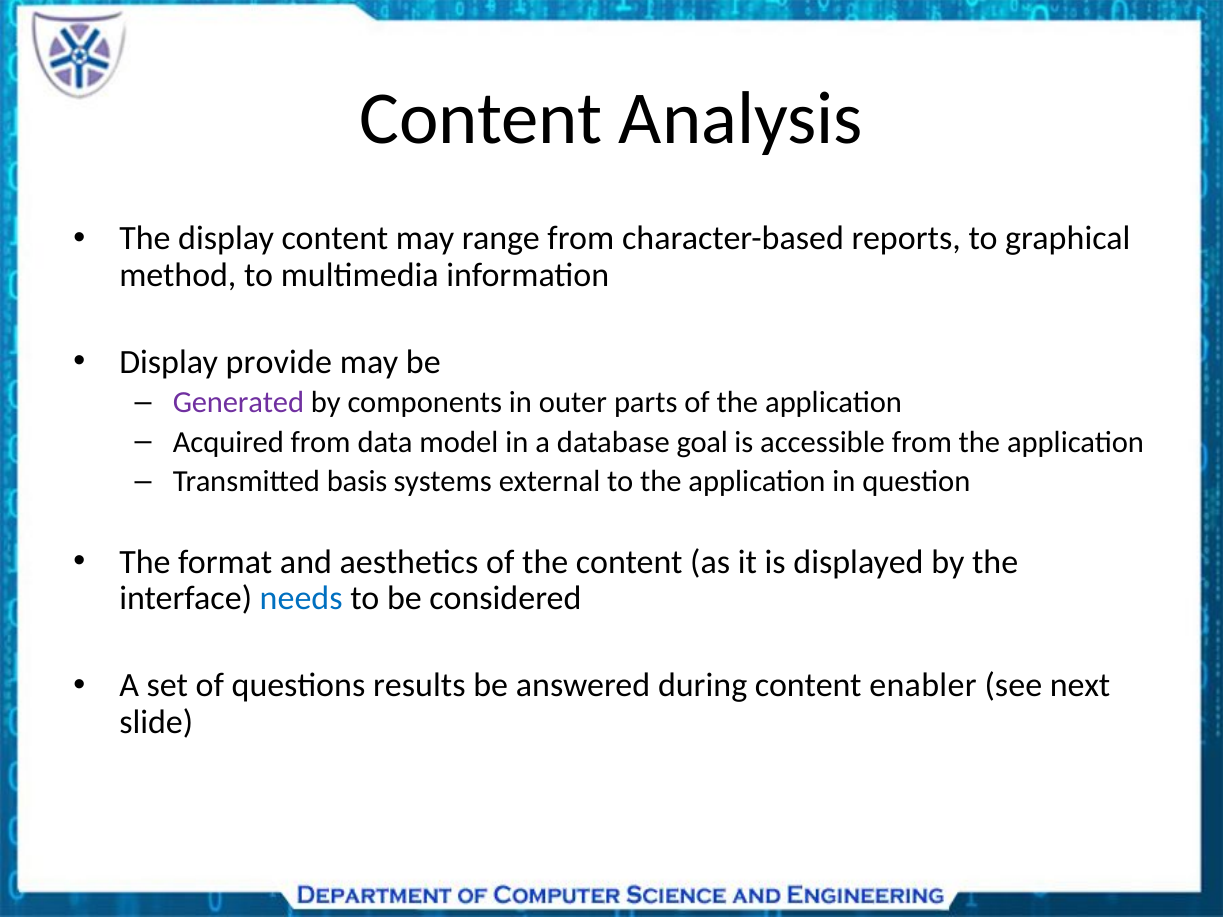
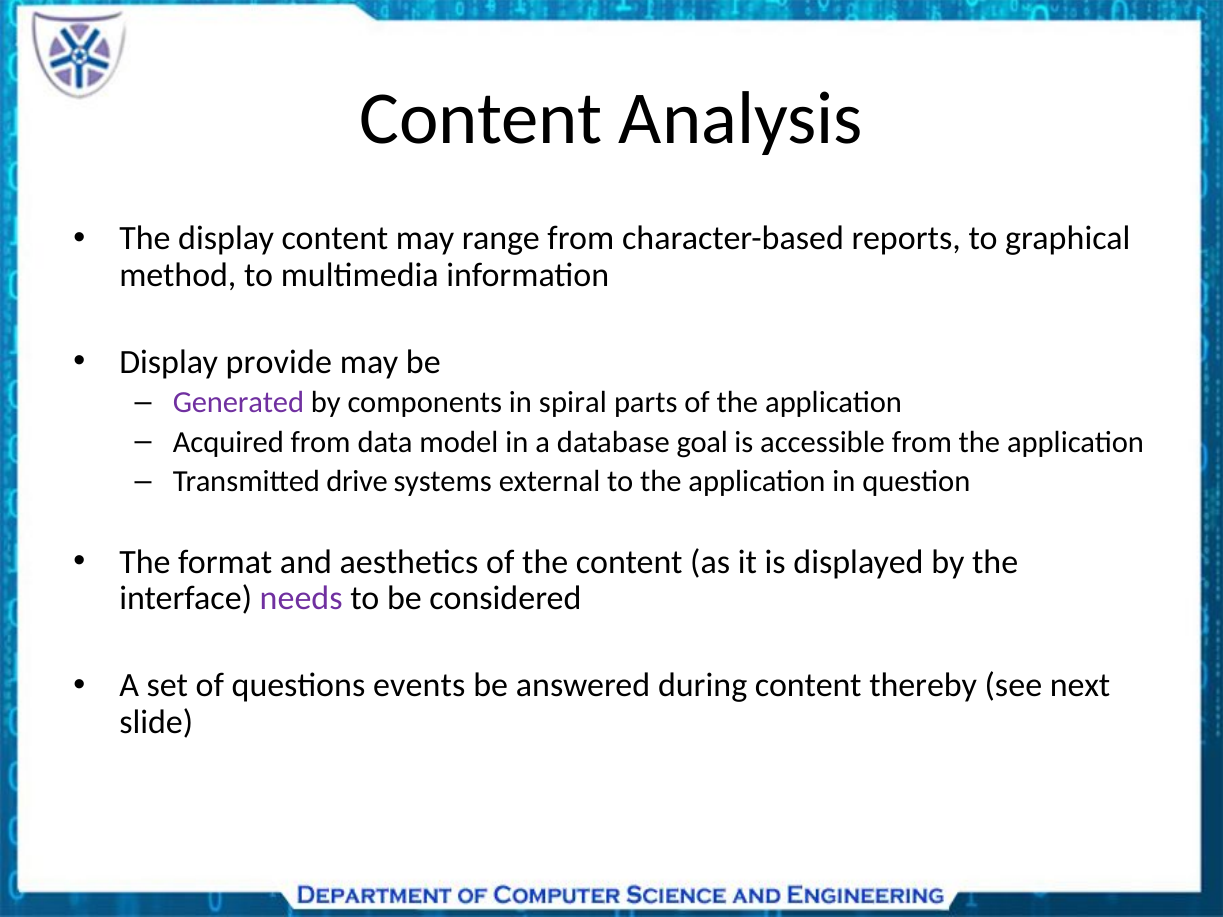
outer: outer -> spiral
basis: basis -> drive
needs colour: blue -> purple
results: results -> events
enabler: enabler -> thereby
